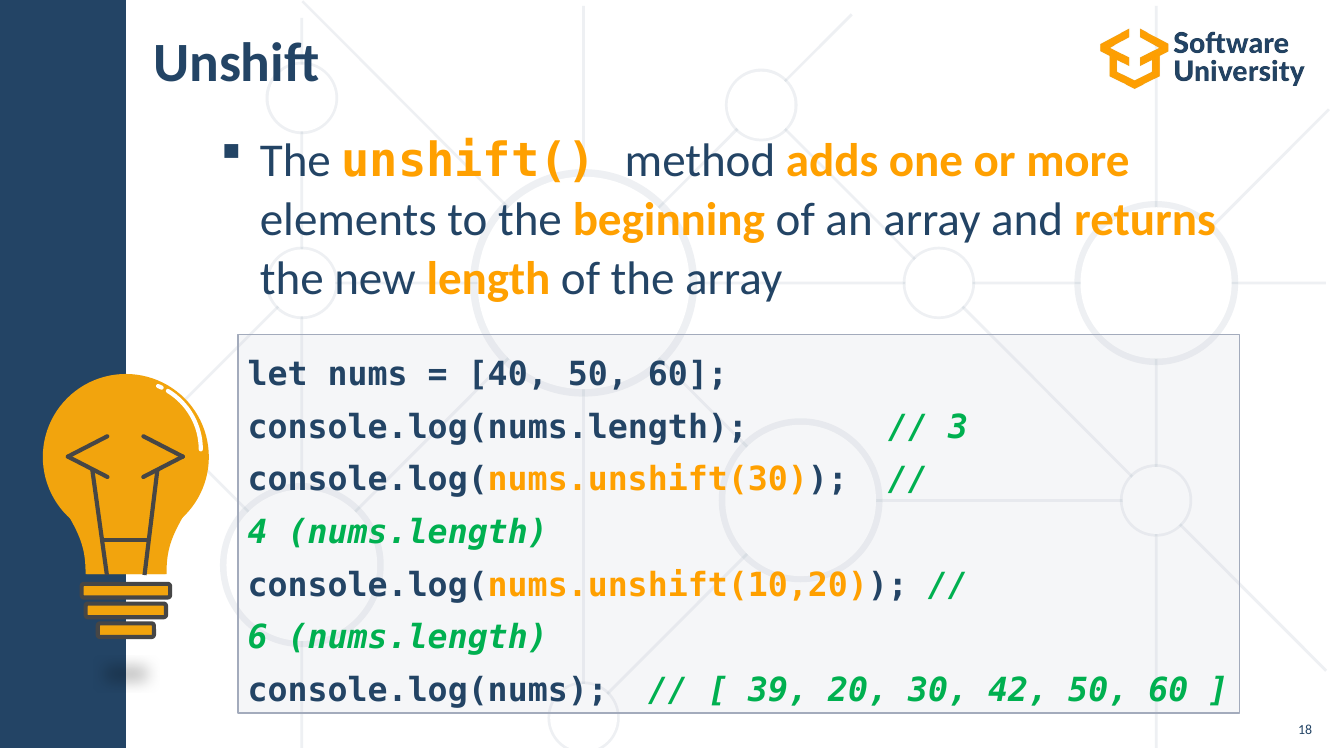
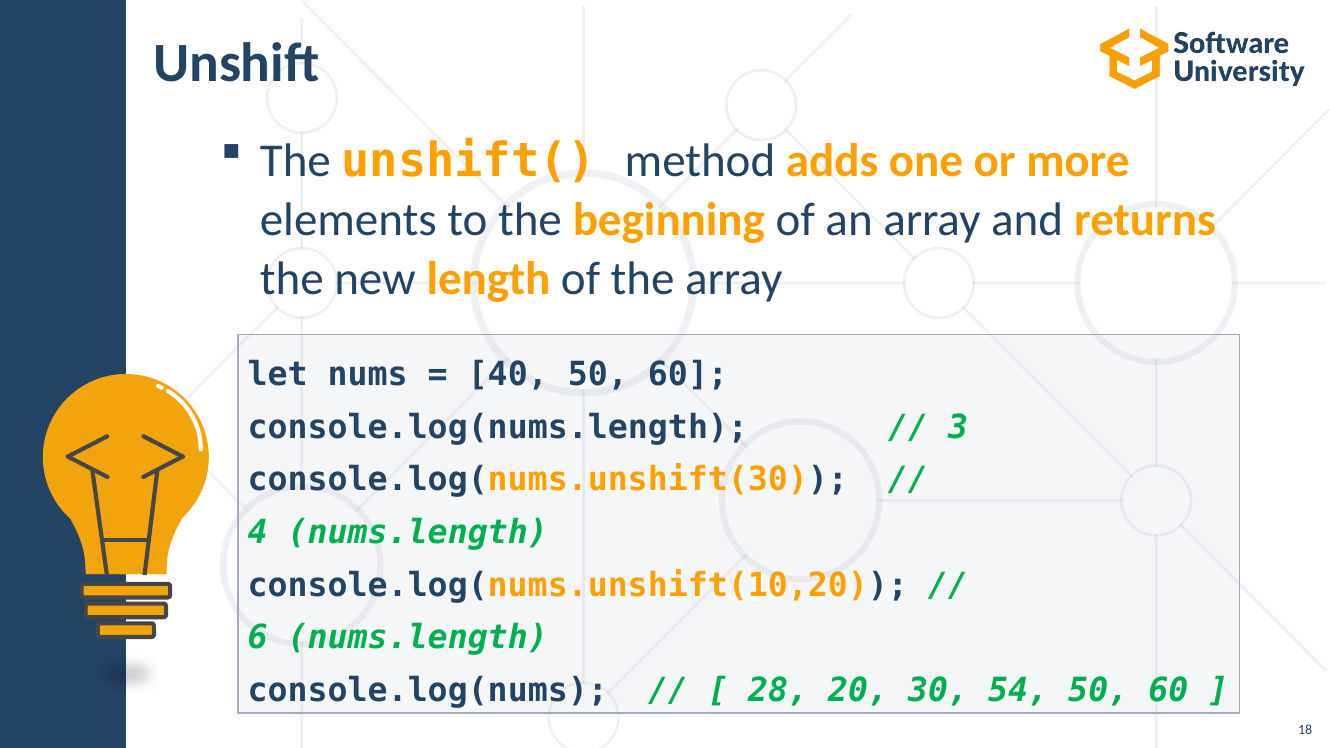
39: 39 -> 28
42: 42 -> 54
